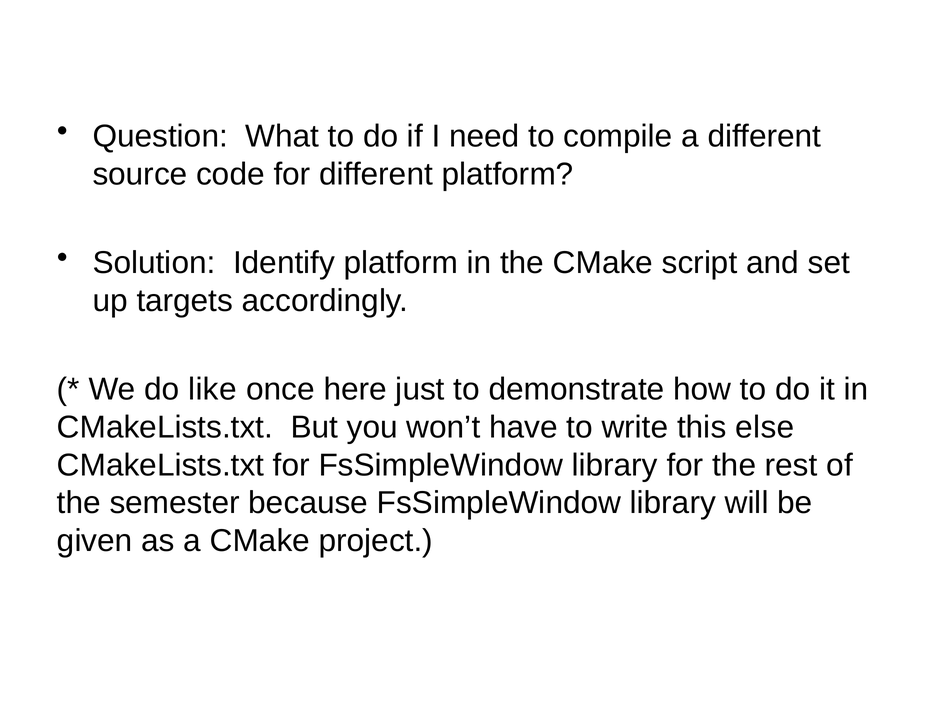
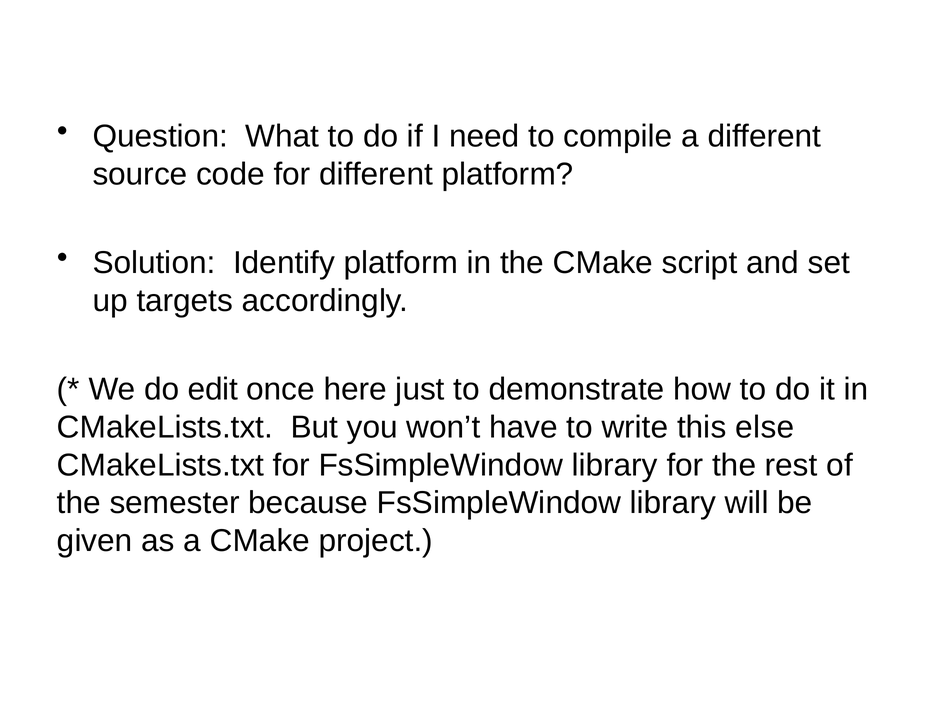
like: like -> edit
